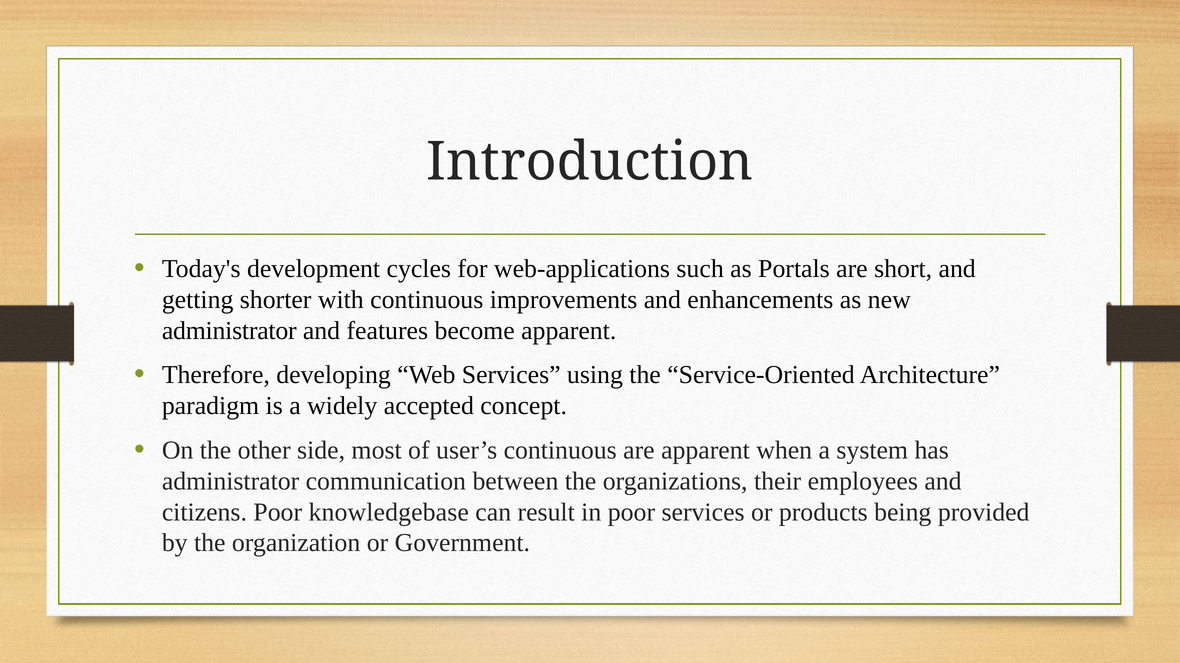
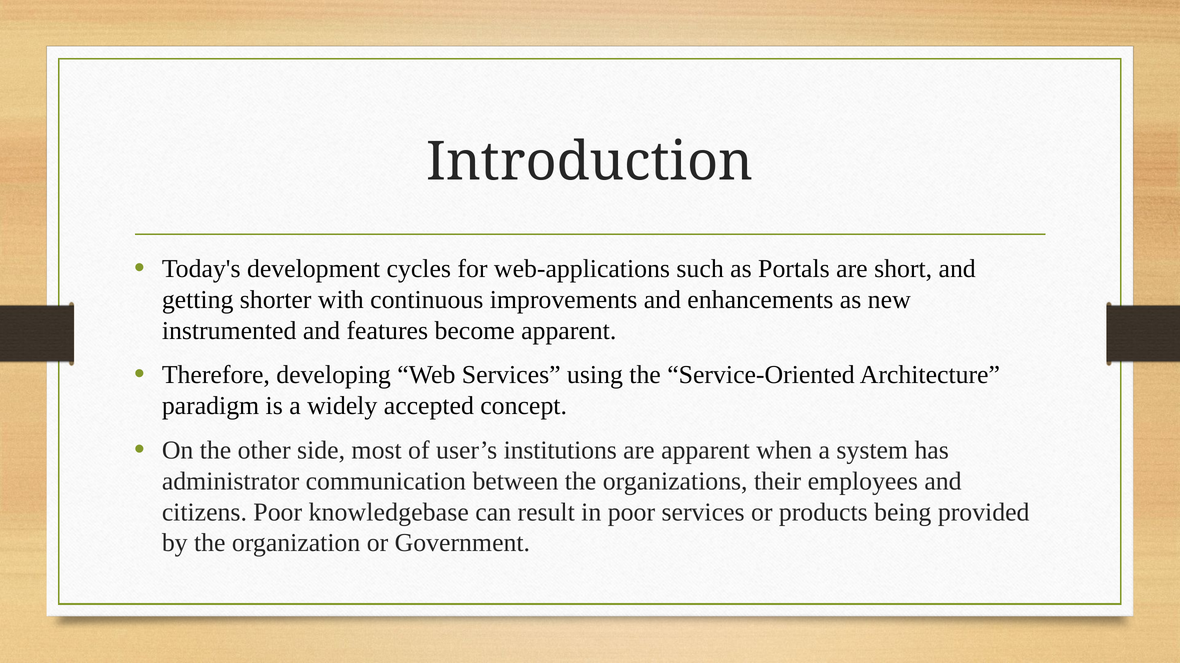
administrator at (229, 331): administrator -> instrumented
user’s continuous: continuous -> institutions
